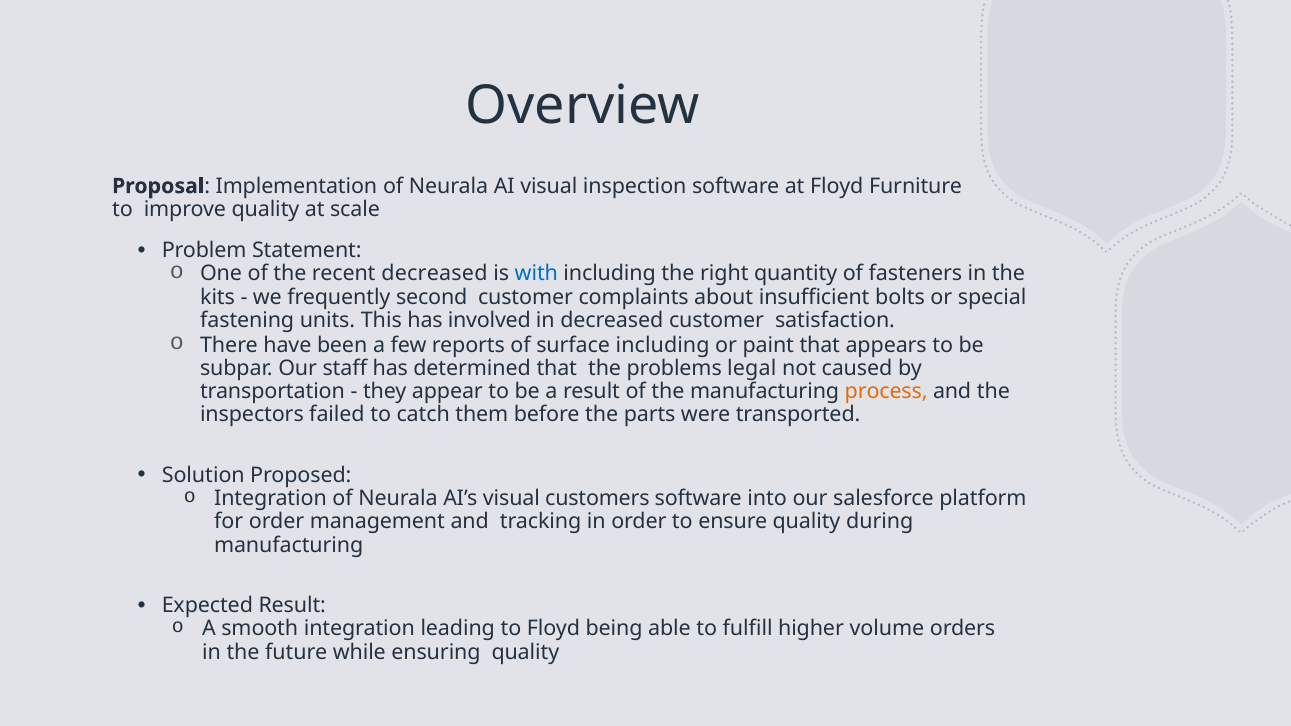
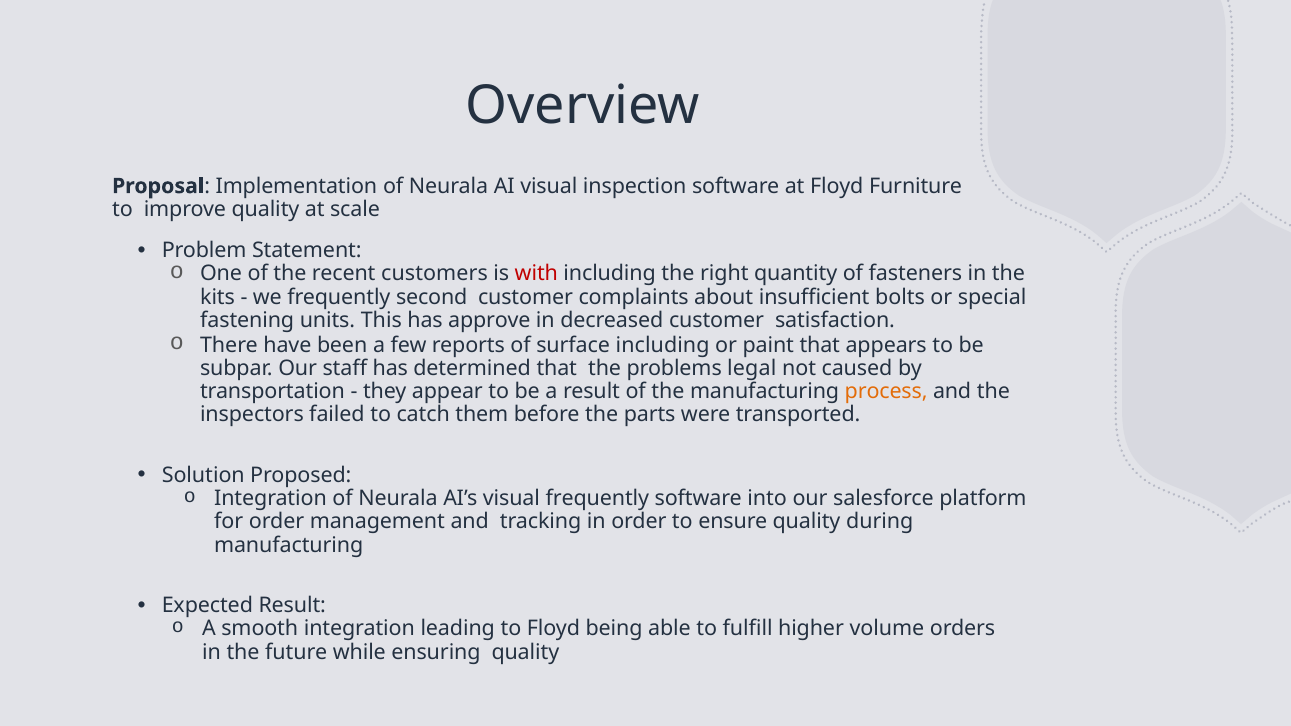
recent decreased: decreased -> customers
with colour: blue -> red
involved: involved -> approve
visual customers: customers -> frequently
